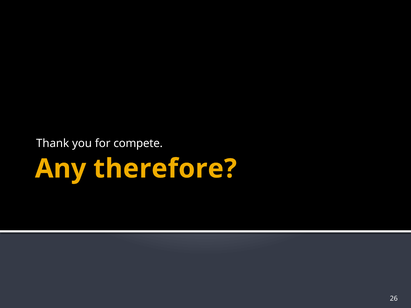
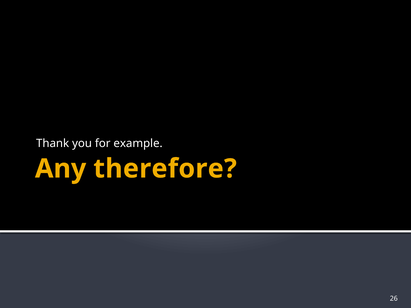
compete: compete -> example
